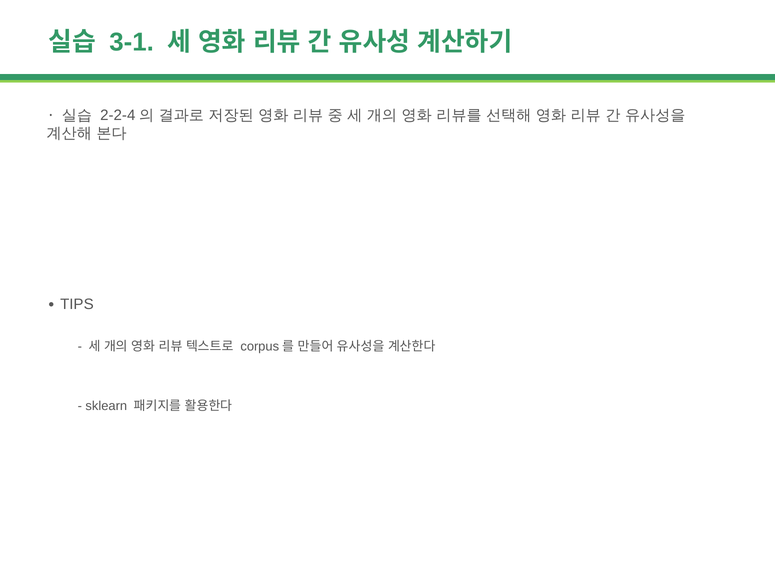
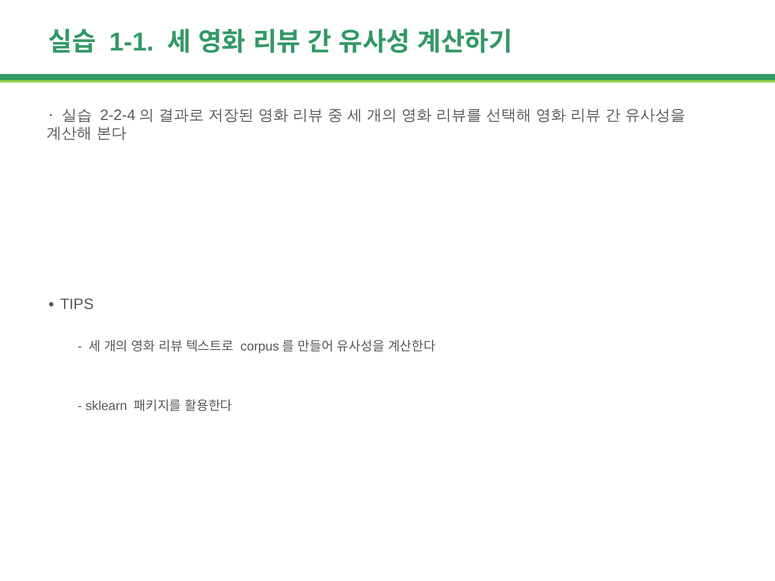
3-1: 3-1 -> 1-1
